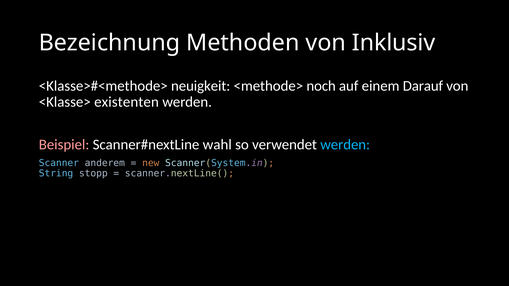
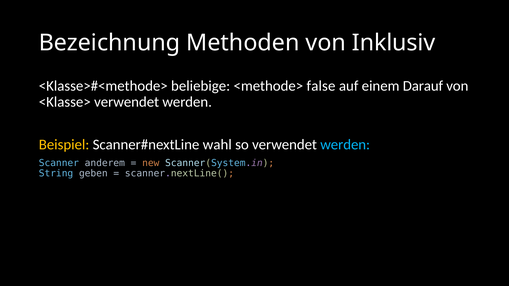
neuigkeit: neuigkeit -> beliebige
noch: noch -> false
<Klasse> existenten: existenten -> verwendet
Beispiel colour: pink -> yellow
stopp: stopp -> geben
